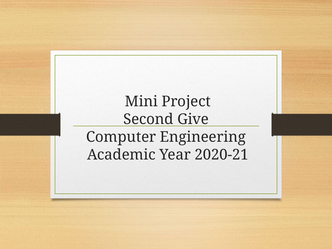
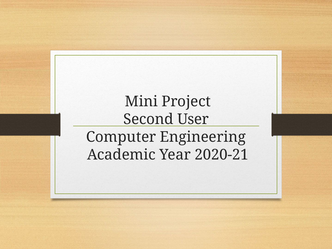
Give: Give -> User
